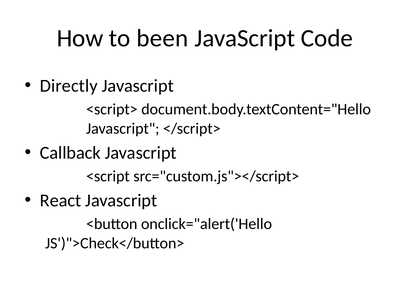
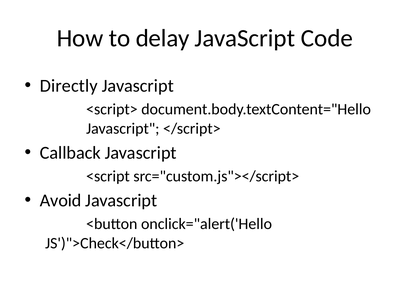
been: been -> delay
React: React -> Avoid
